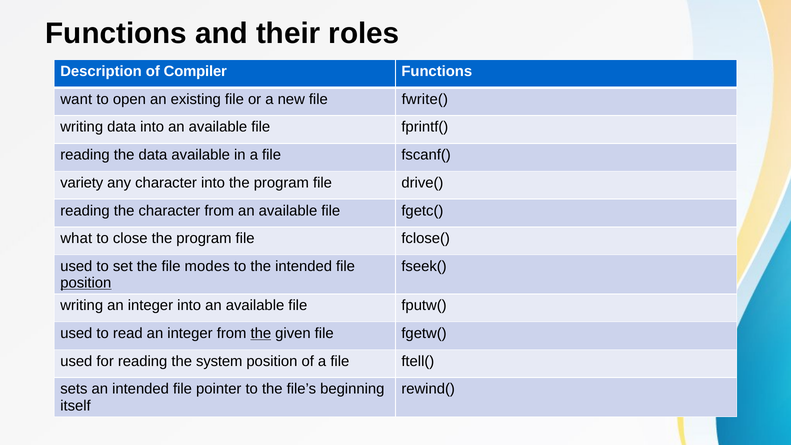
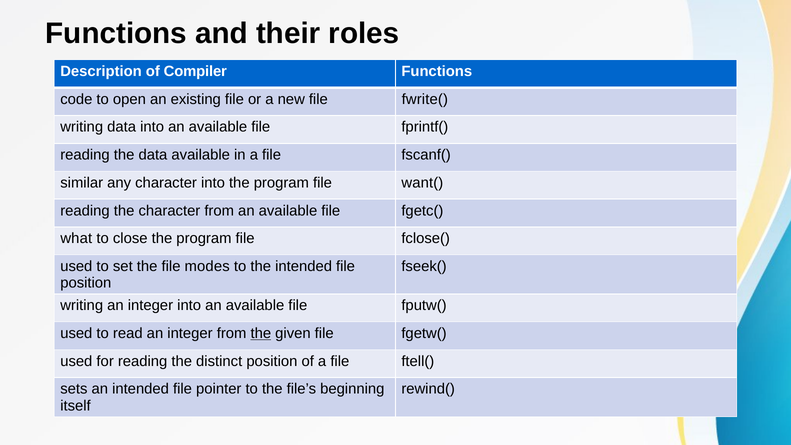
want: want -> code
variety: variety -> similar
drive(: drive( -> want(
position at (86, 283) underline: present -> none
system: system -> distinct
